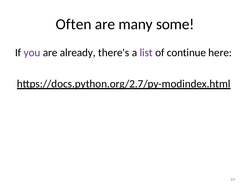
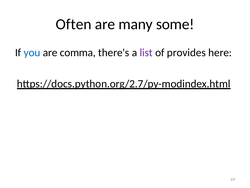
you colour: purple -> blue
already: already -> comma
continue: continue -> provides
